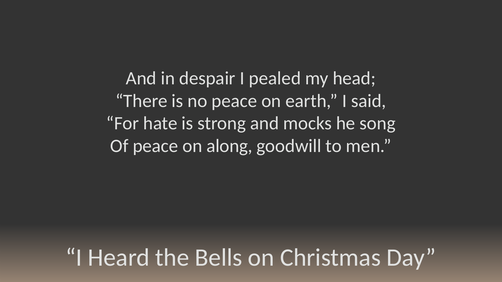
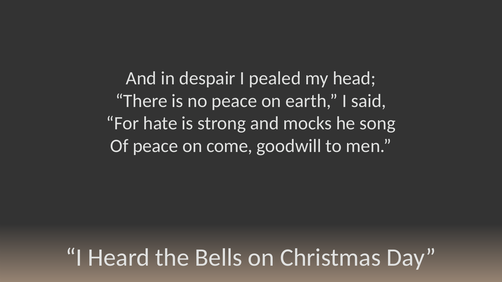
along: along -> come
